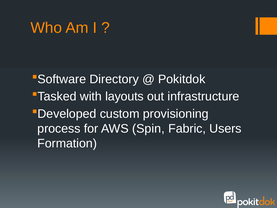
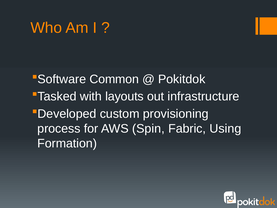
Directory: Directory -> Common
Users: Users -> Using
